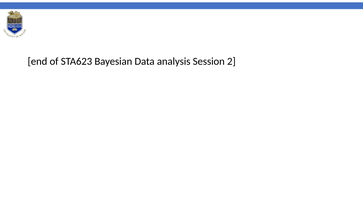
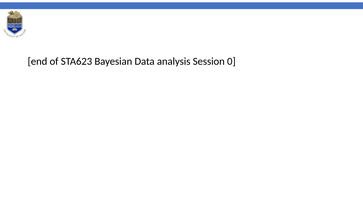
2: 2 -> 0
